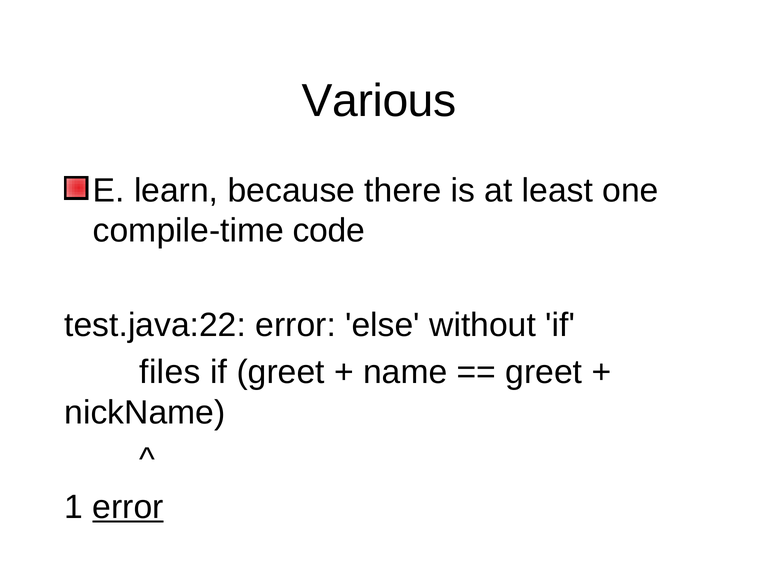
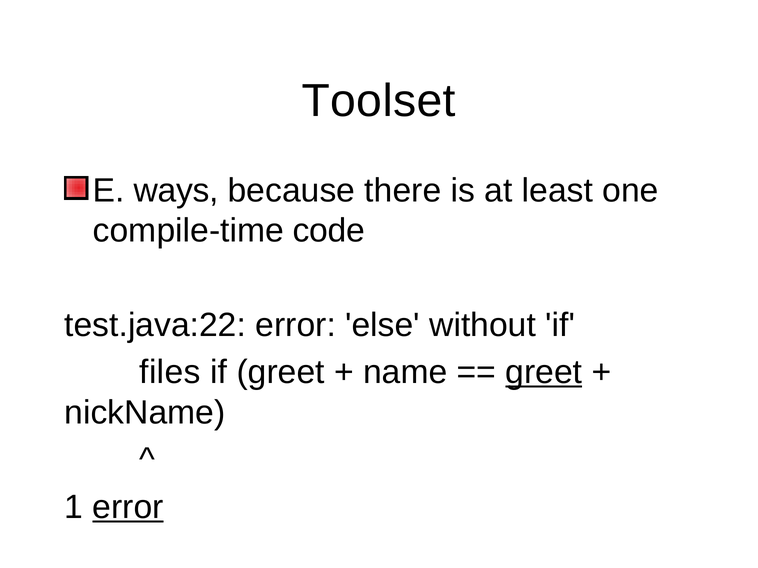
Various: Various -> Toolset
learn: learn -> ways
greet at (544, 373) underline: none -> present
